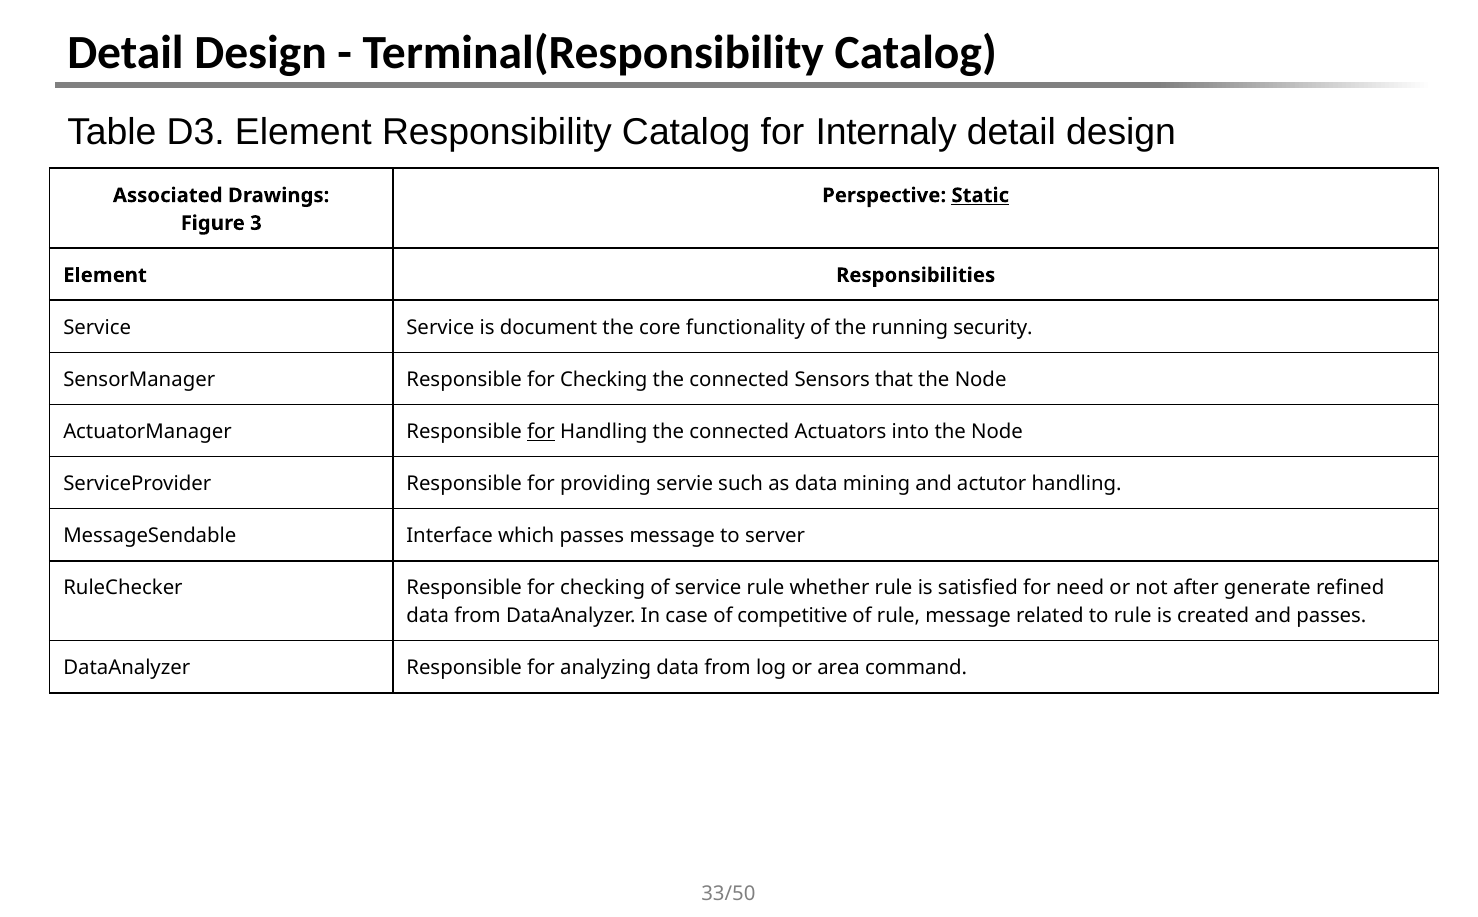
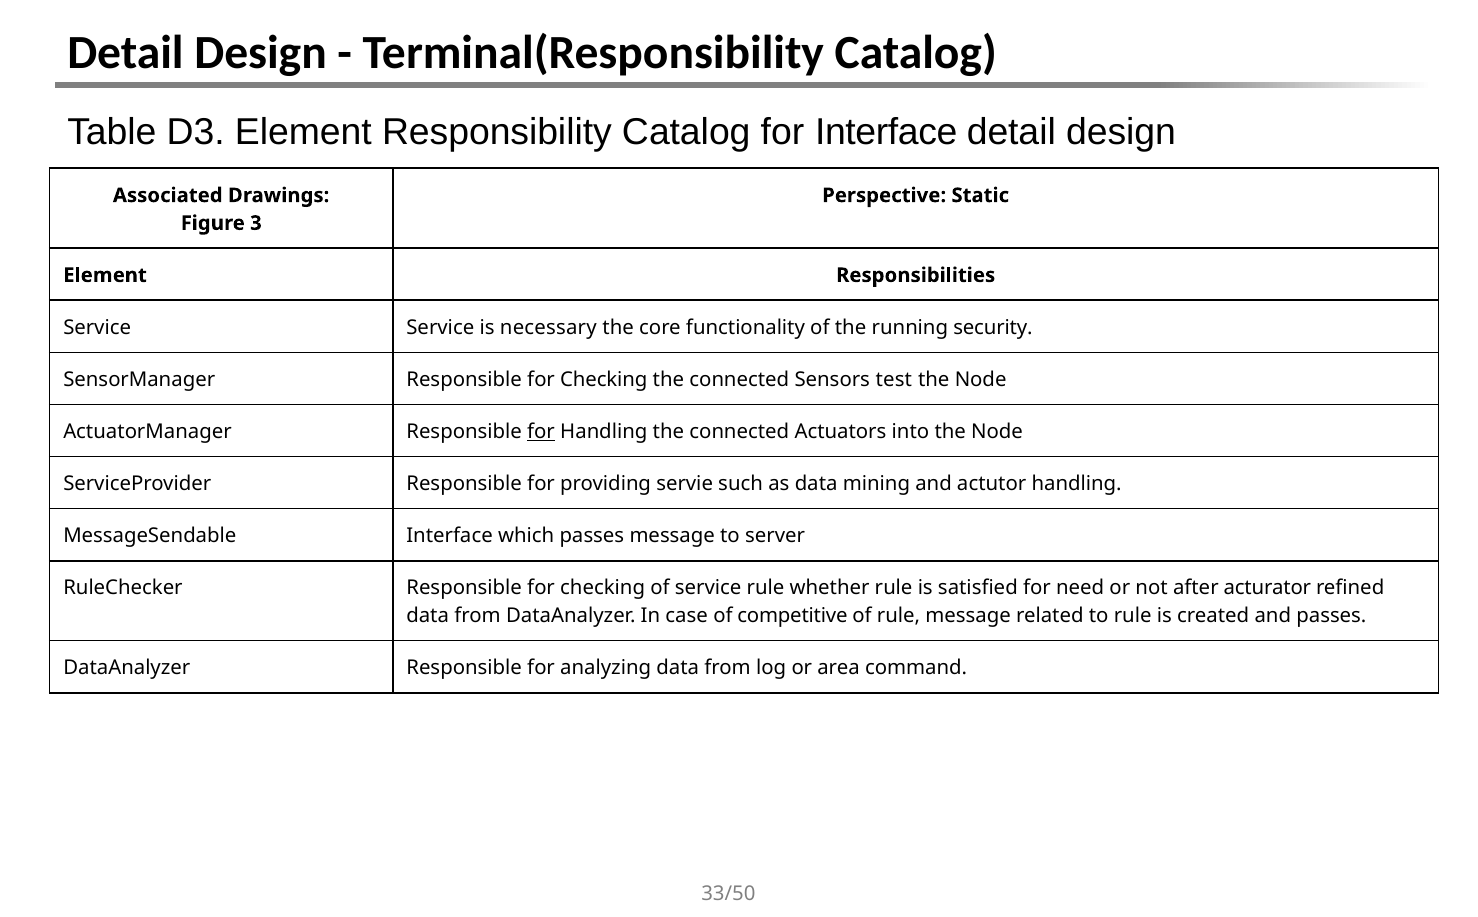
for Internaly: Internaly -> Interface
Static underline: present -> none
document: document -> necessary
that: that -> test
generate: generate -> acturator
